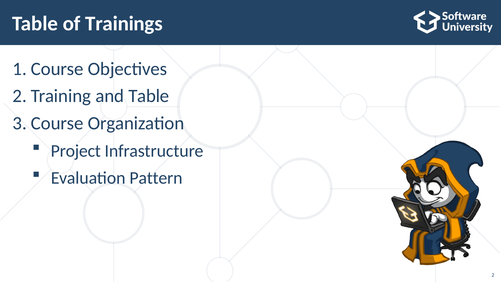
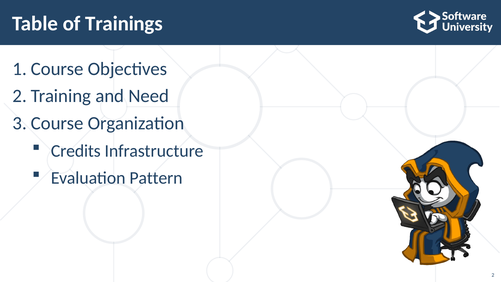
and Table: Table -> Need
Project: Project -> Credits
